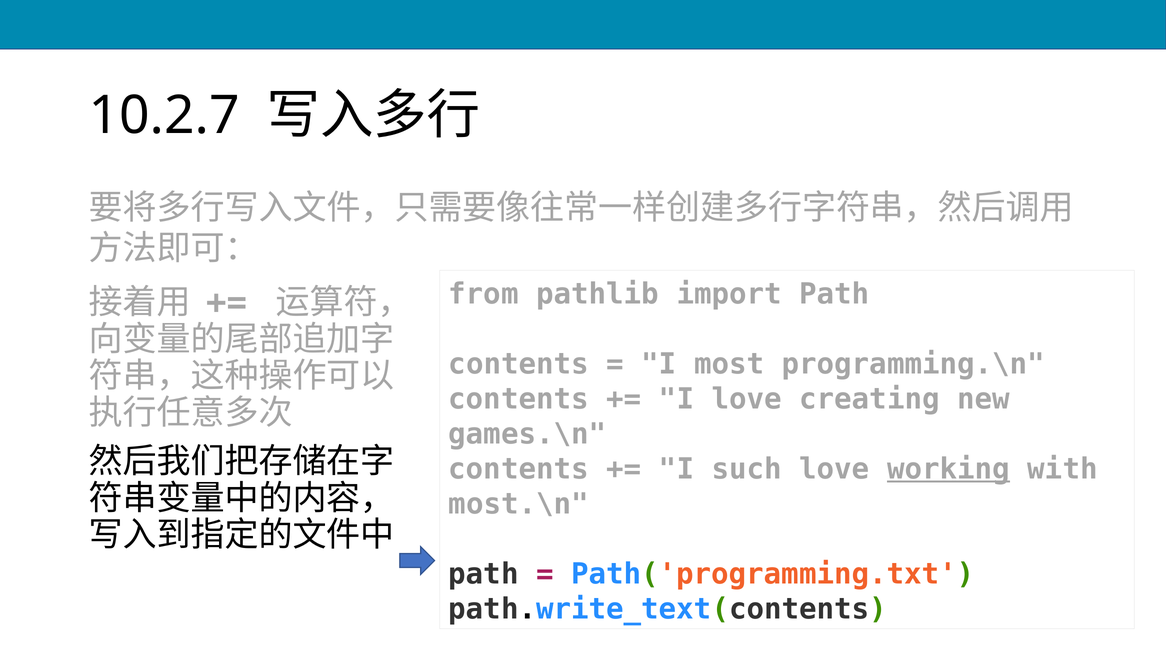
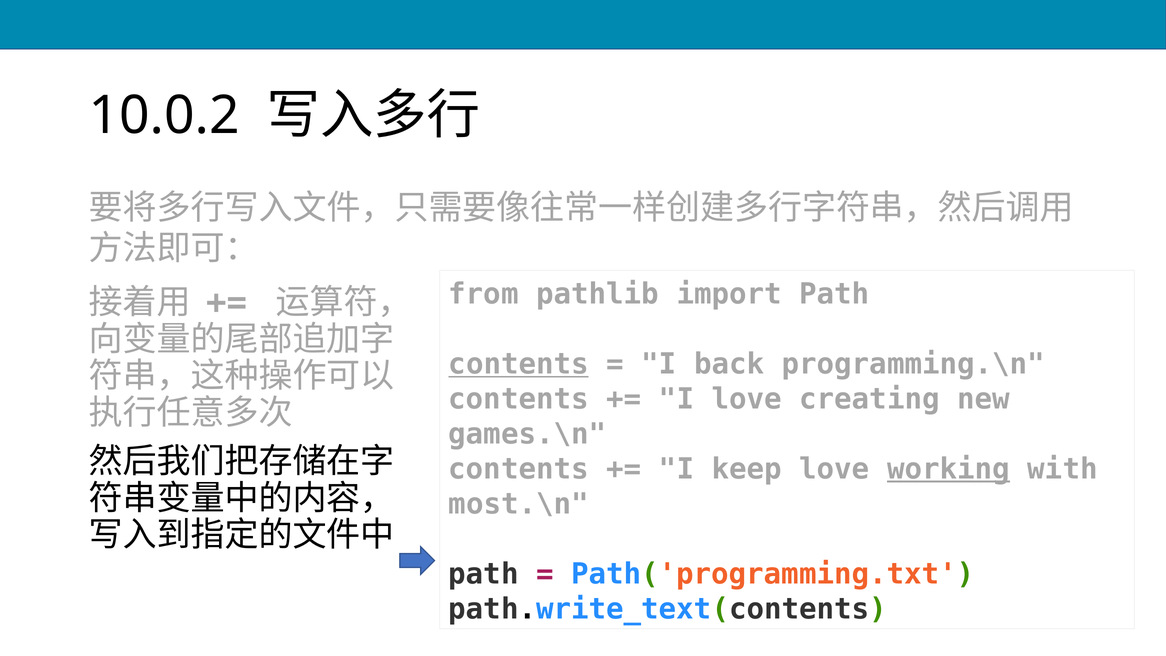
10.2.7: 10.2.7 -> 10.0.2
contents at (519, 364) underline: none -> present
most: most -> back
such: such -> keep
